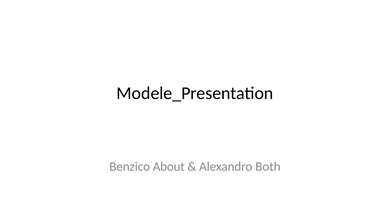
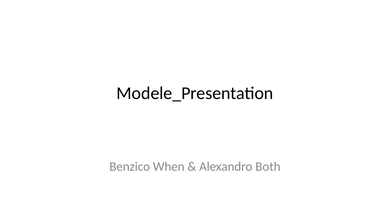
About: About -> When
